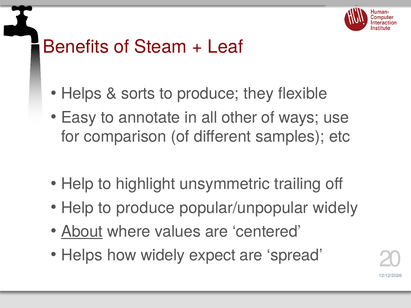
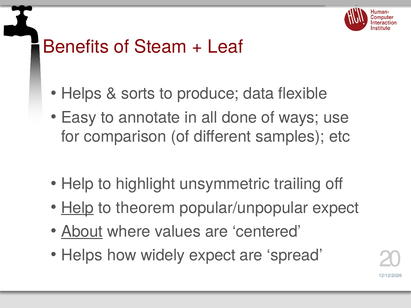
they: they -> data
other: other -> done
Help at (77, 208) underline: none -> present
produce at (145, 208): produce -> theorem
popular/unpopular widely: widely -> expect
